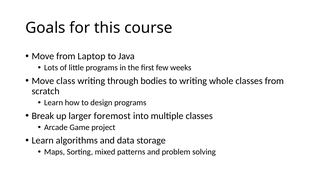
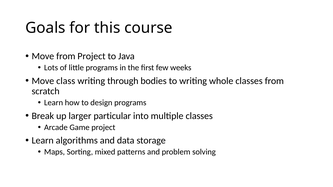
from Laptop: Laptop -> Project
foremost: foremost -> particular
